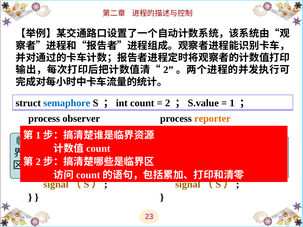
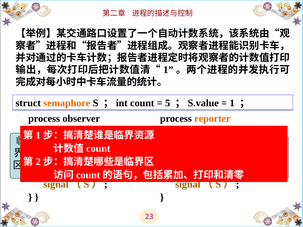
2 at (168, 70): 2 -> 1
semaphore colour: blue -> orange
2 at (168, 103): 2 -> 5
